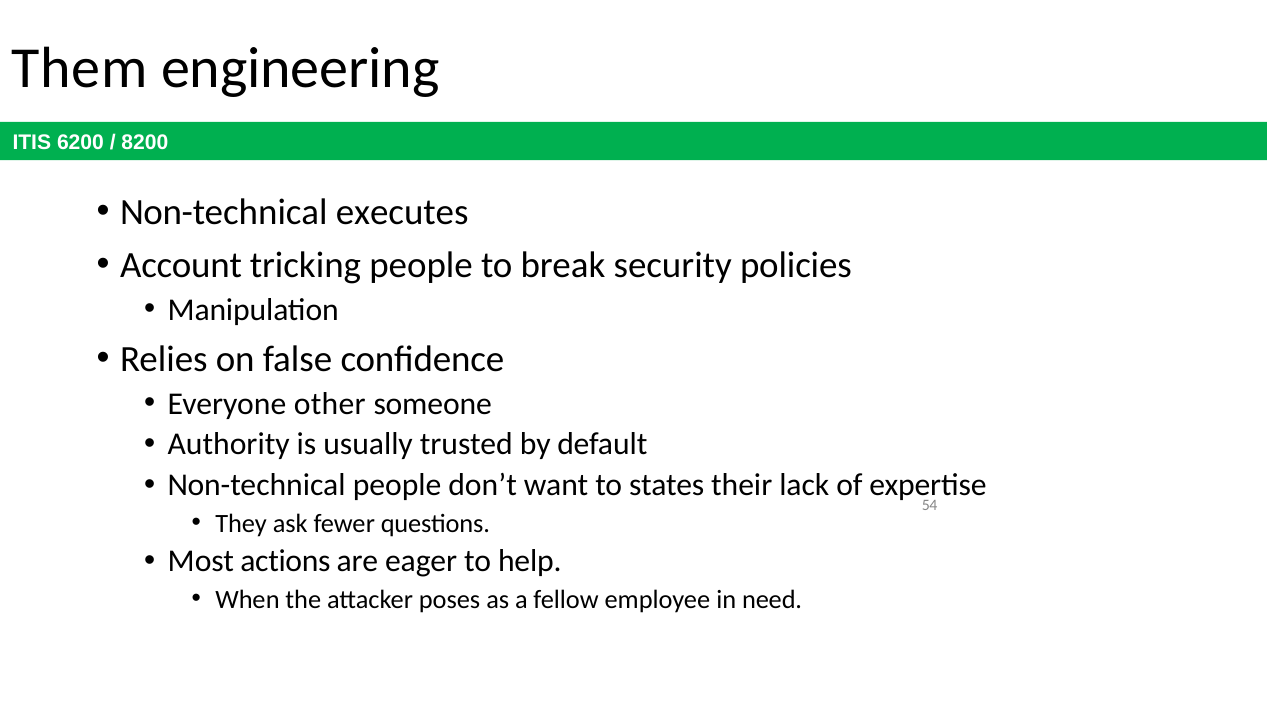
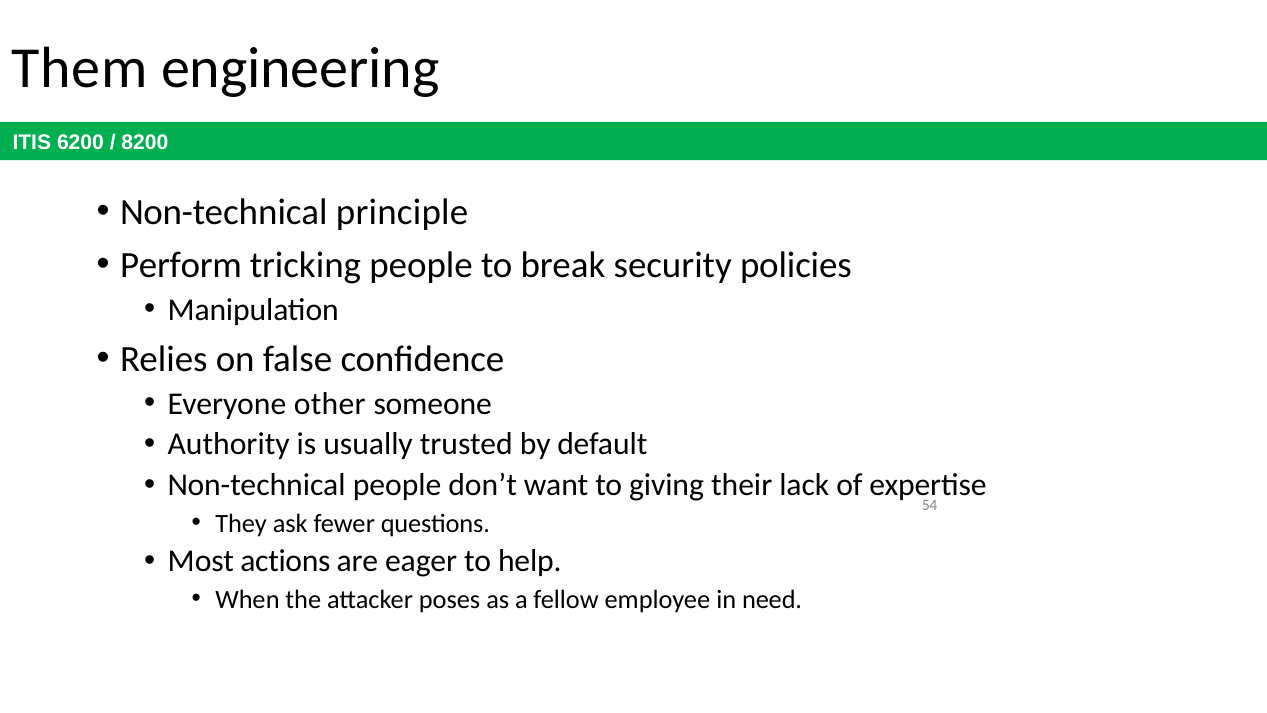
executes: executes -> principle
Account: Account -> Perform
states: states -> giving
